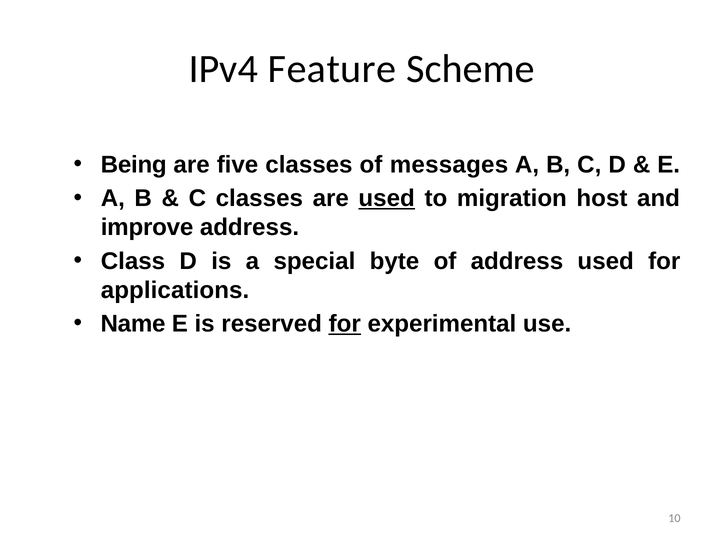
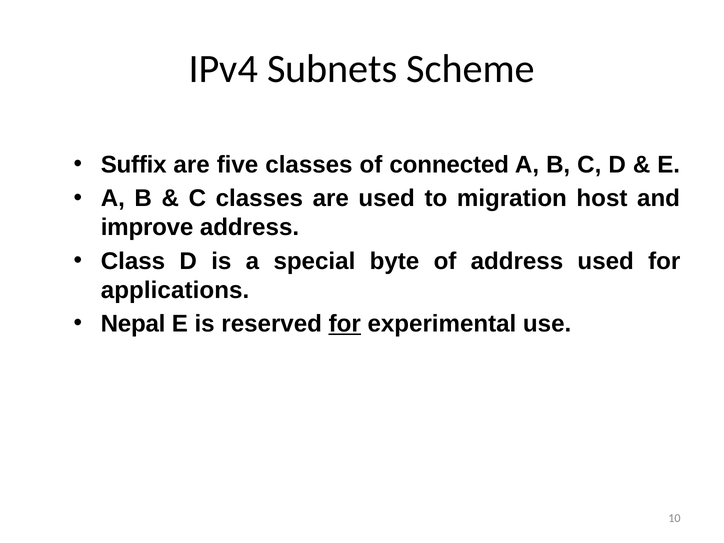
Feature: Feature -> Subnets
Being: Being -> Suffix
messages: messages -> connected
used at (387, 198) underline: present -> none
Name: Name -> Nepal
